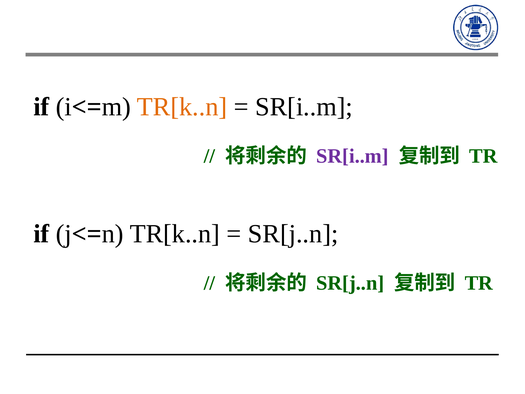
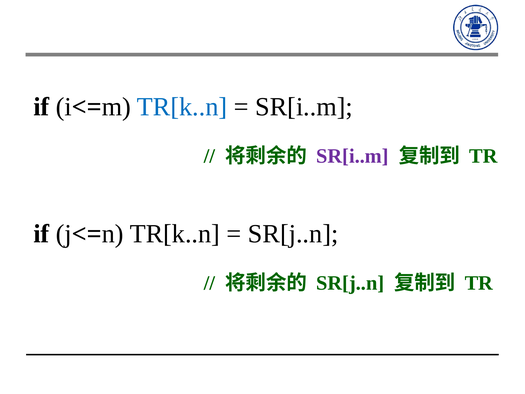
TR[k..n at (182, 107) colour: orange -> blue
